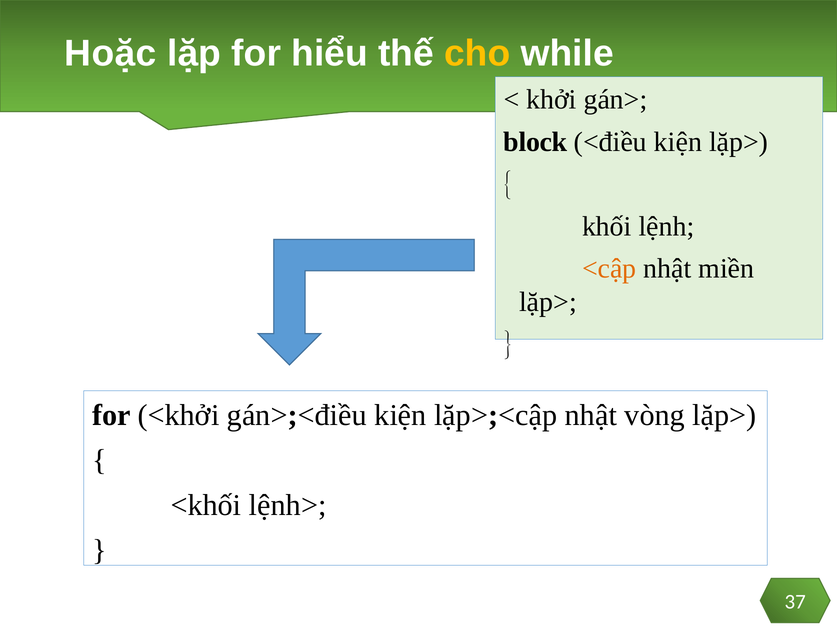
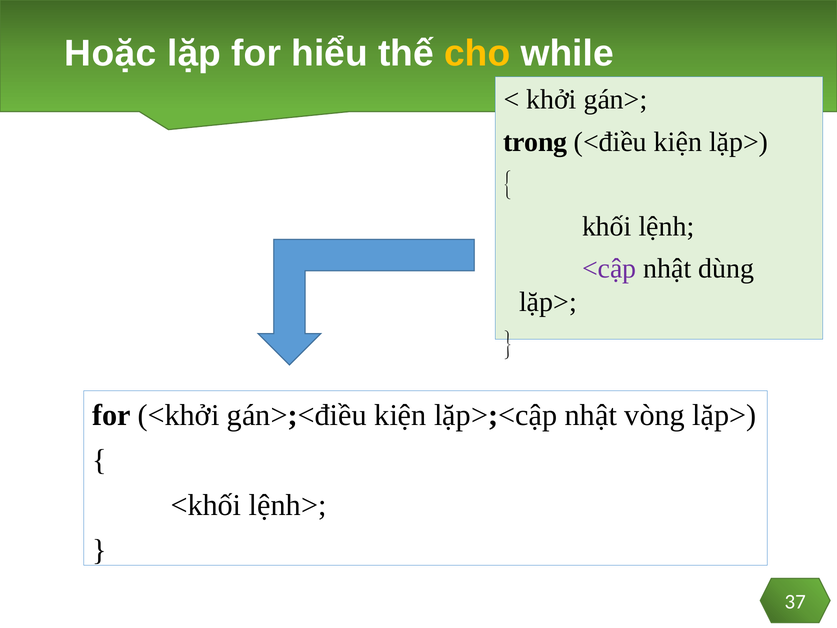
block: block -> trong
<cập colour: orange -> purple
miền: miền -> dùng
